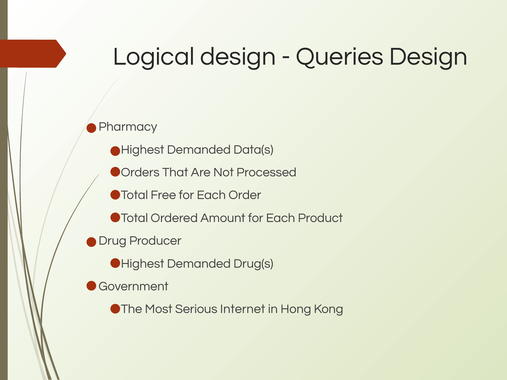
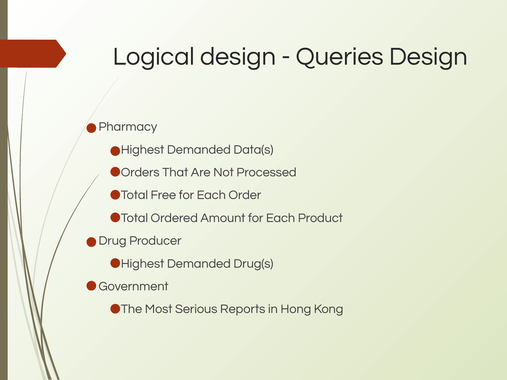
Internet: Internet -> Reports
